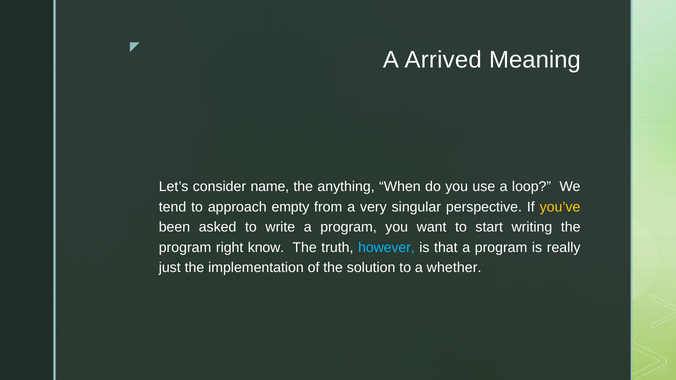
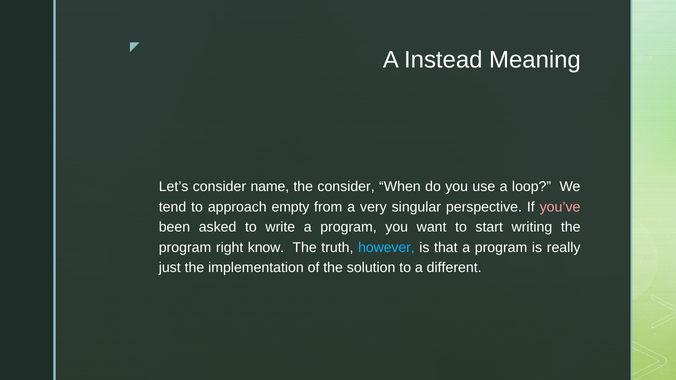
Arrived: Arrived -> Instead
the anything: anything -> consider
you’ve colour: yellow -> pink
whether: whether -> different
